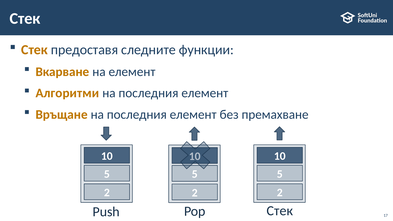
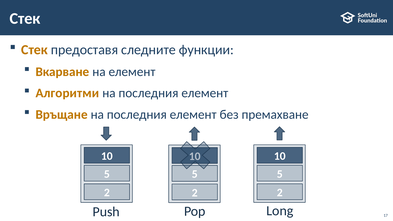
Стек at (280, 211): Стек -> Long
